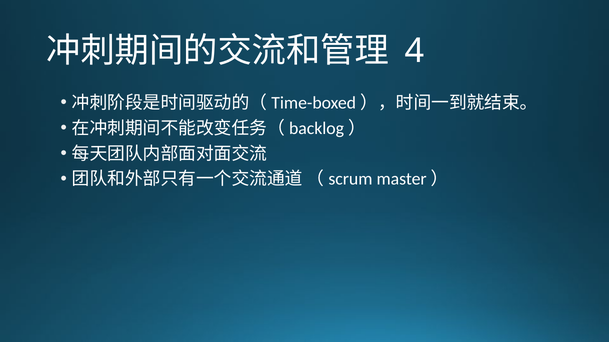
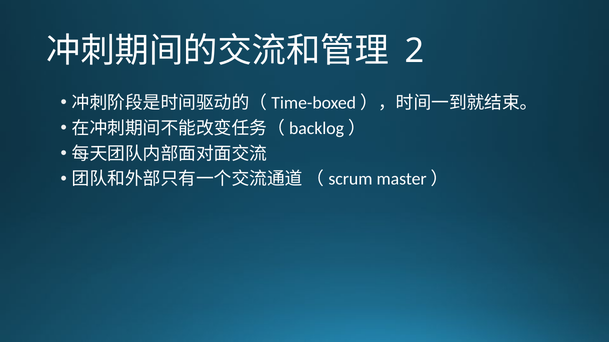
4: 4 -> 2
